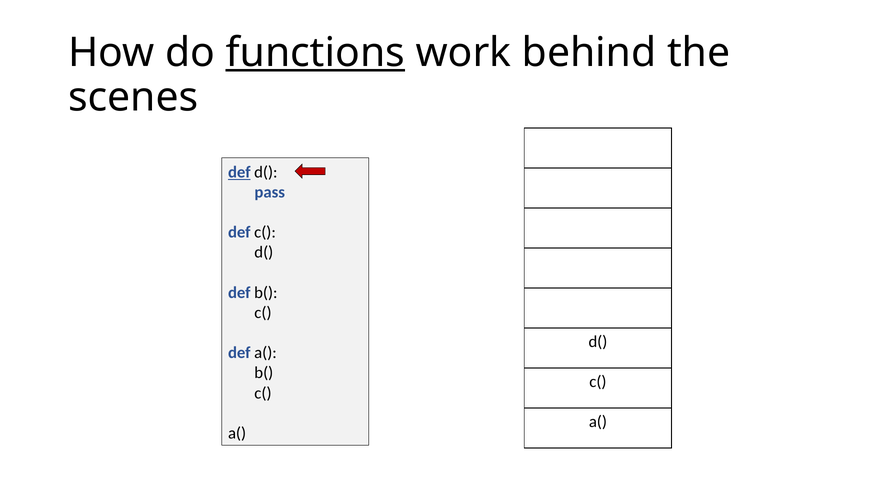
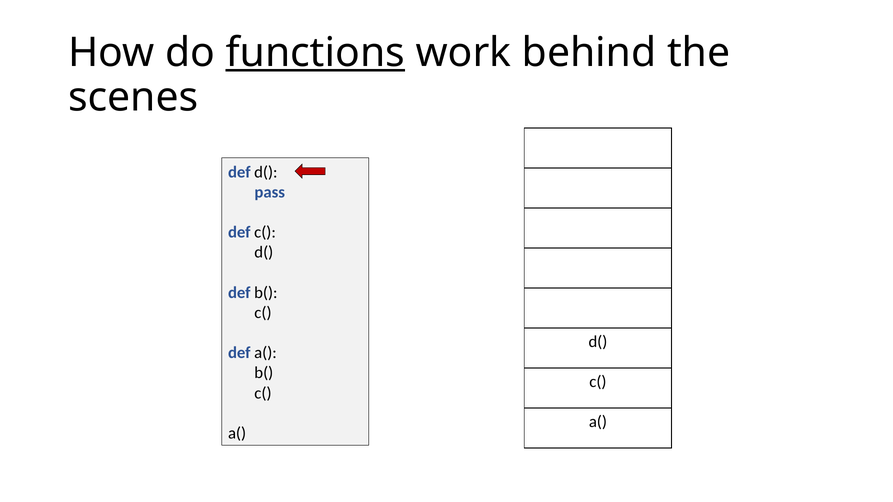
def at (239, 172) underline: present -> none
